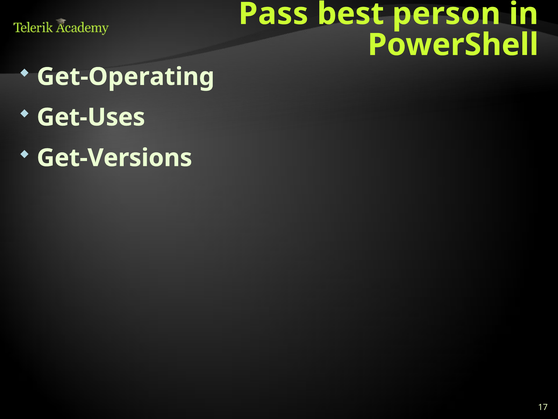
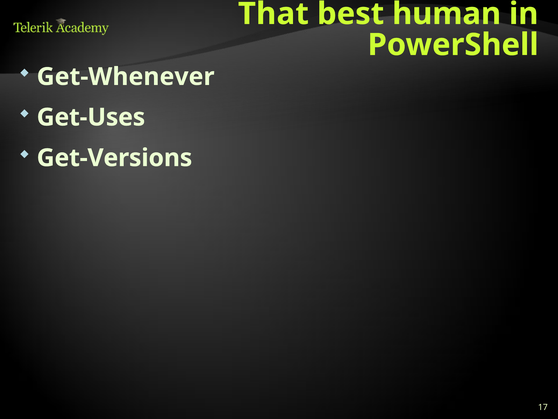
Pass: Pass -> That
person: person -> human
Get-Operating: Get-Operating -> Get-Whenever
